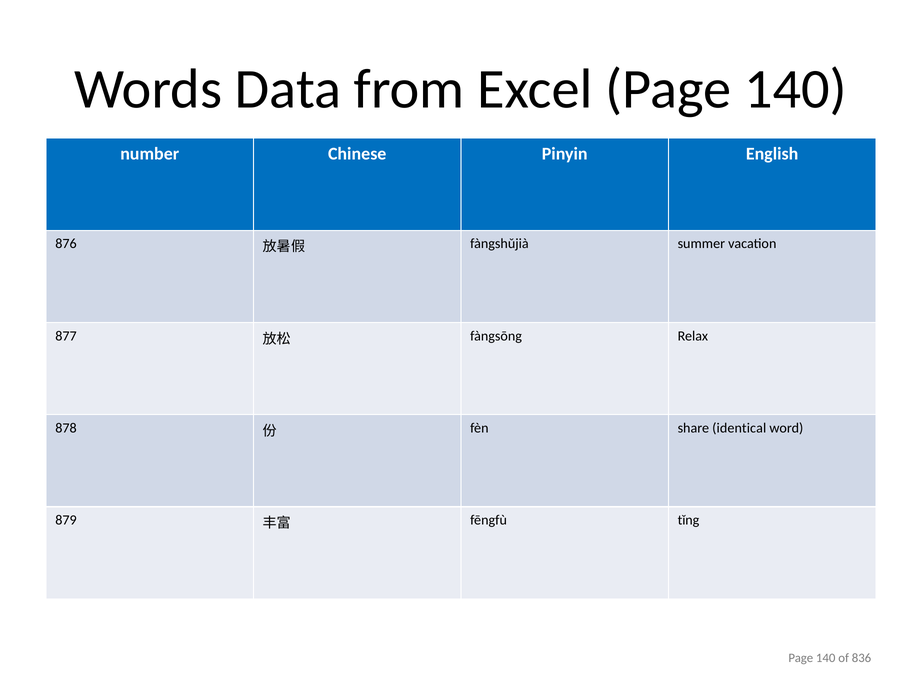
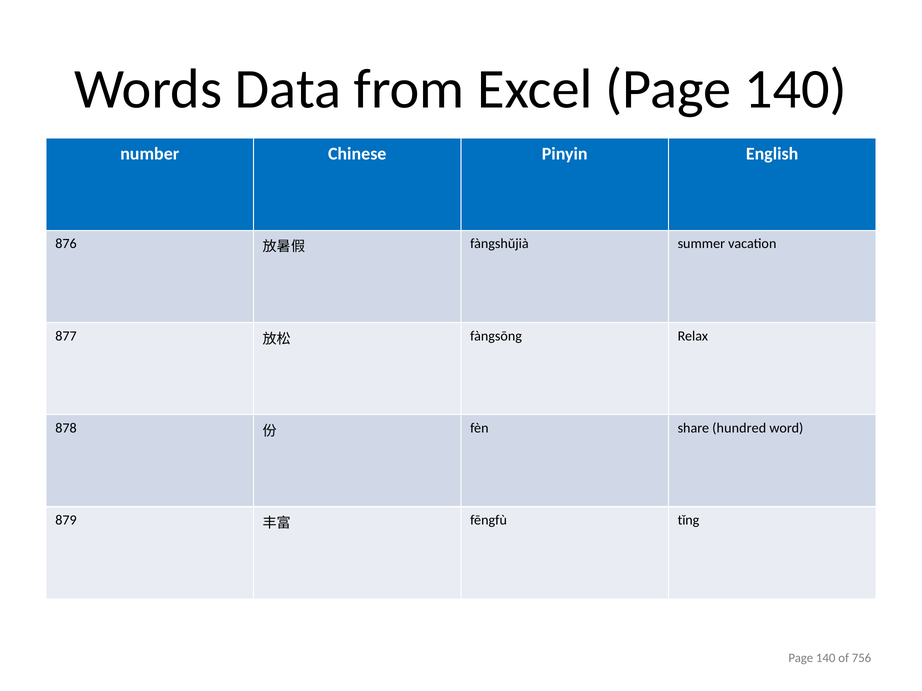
identical: identical -> hundred
836: 836 -> 756
